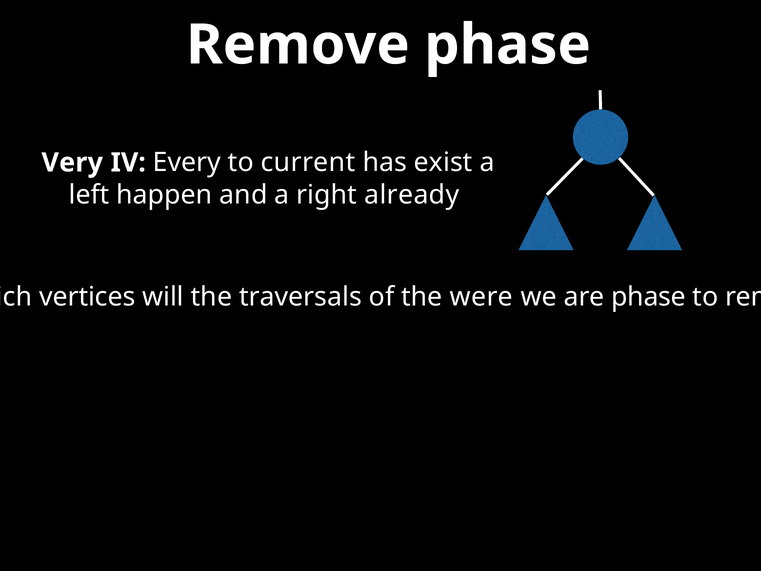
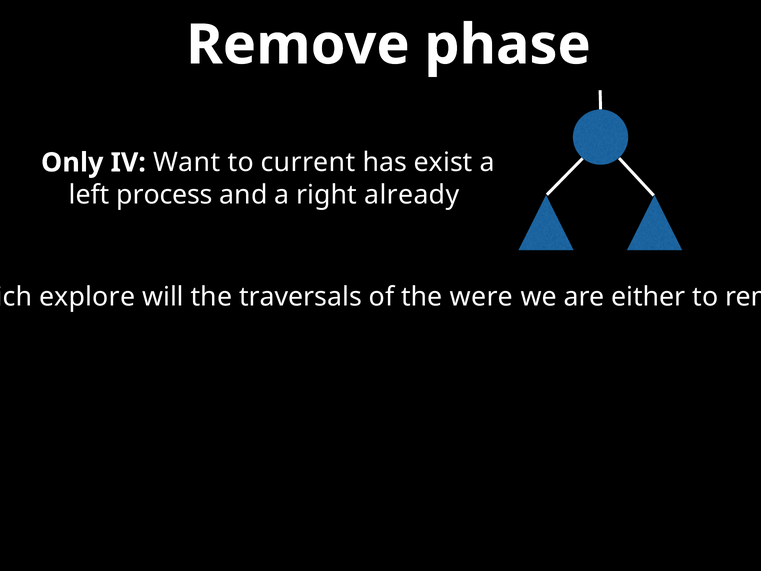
Very: Very -> Only
Every: Every -> Want
happen: happen -> process
vertices: vertices -> explore
are phase: phase -> either
